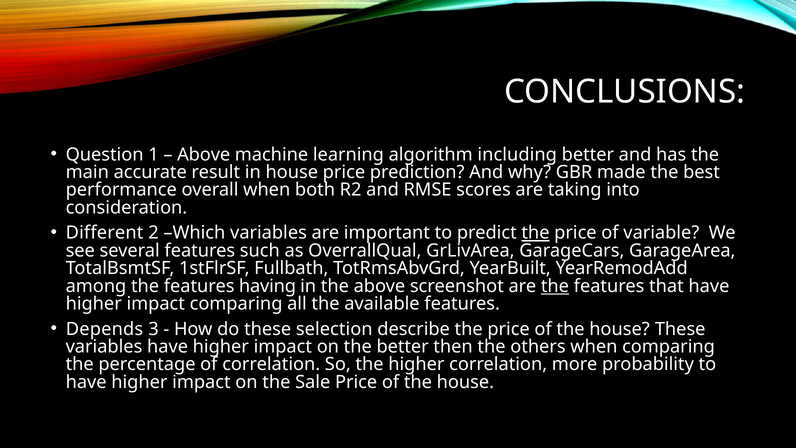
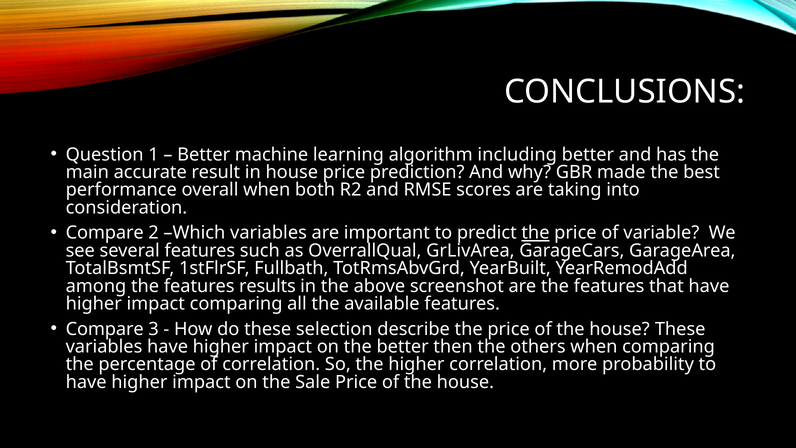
Above at (204, 154): Above -> Better
Different at (105, 233): Different -> Compare
having: having -> results
the at (555, 286) underline: present -> none
Depends at (105, 329): Depends -> Compare
